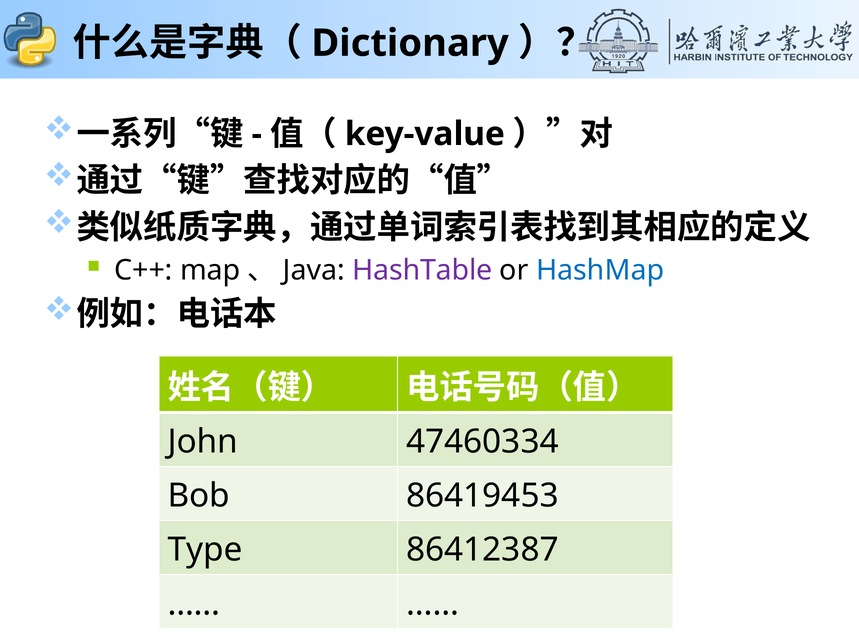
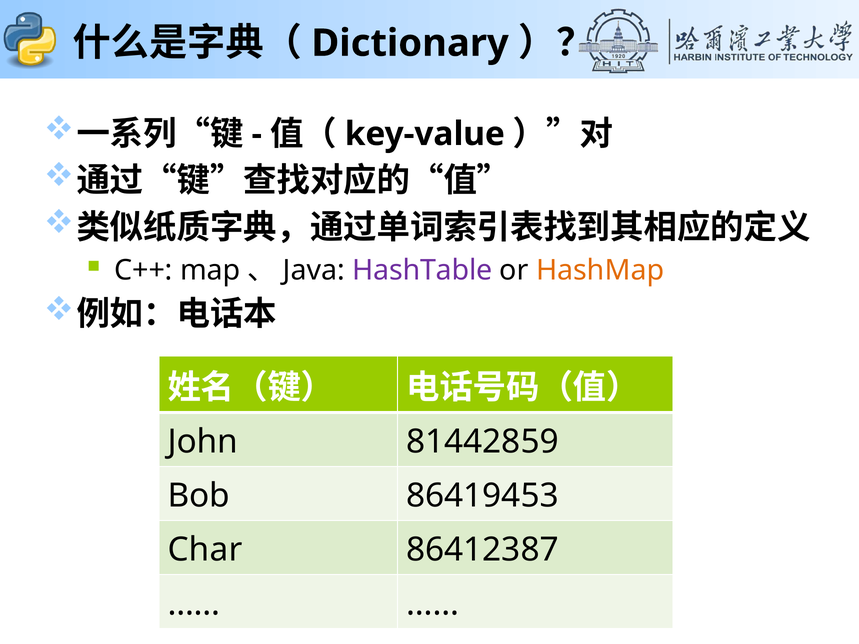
HashMap colour: blue -> orange
47460334: 47460334 -> 81442859
Type: Type -> Char
